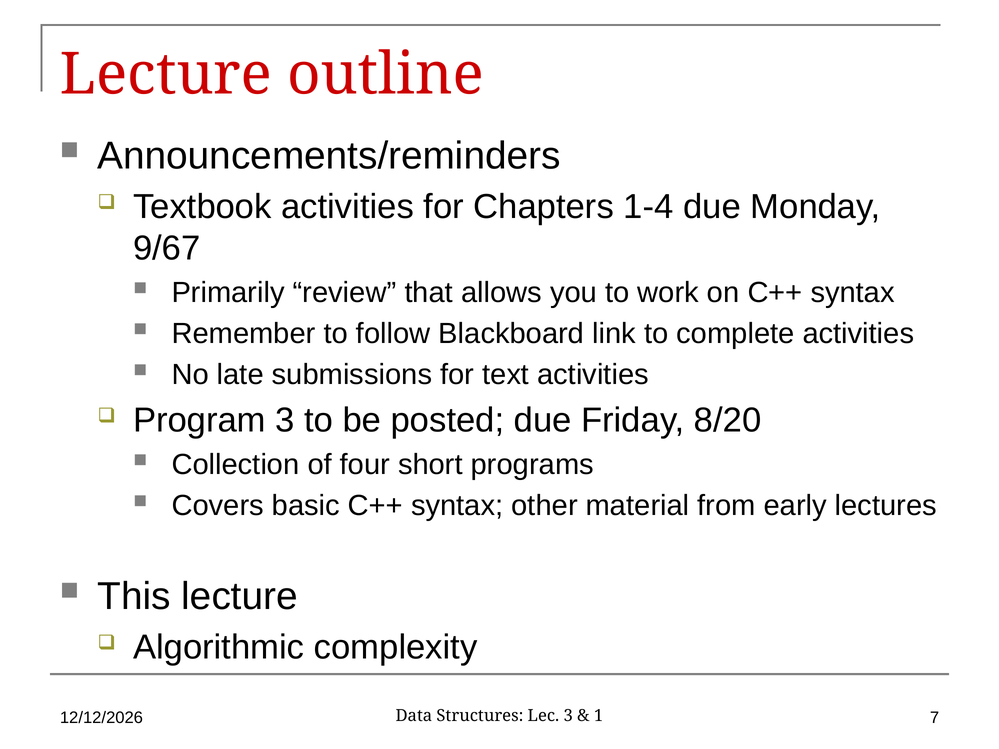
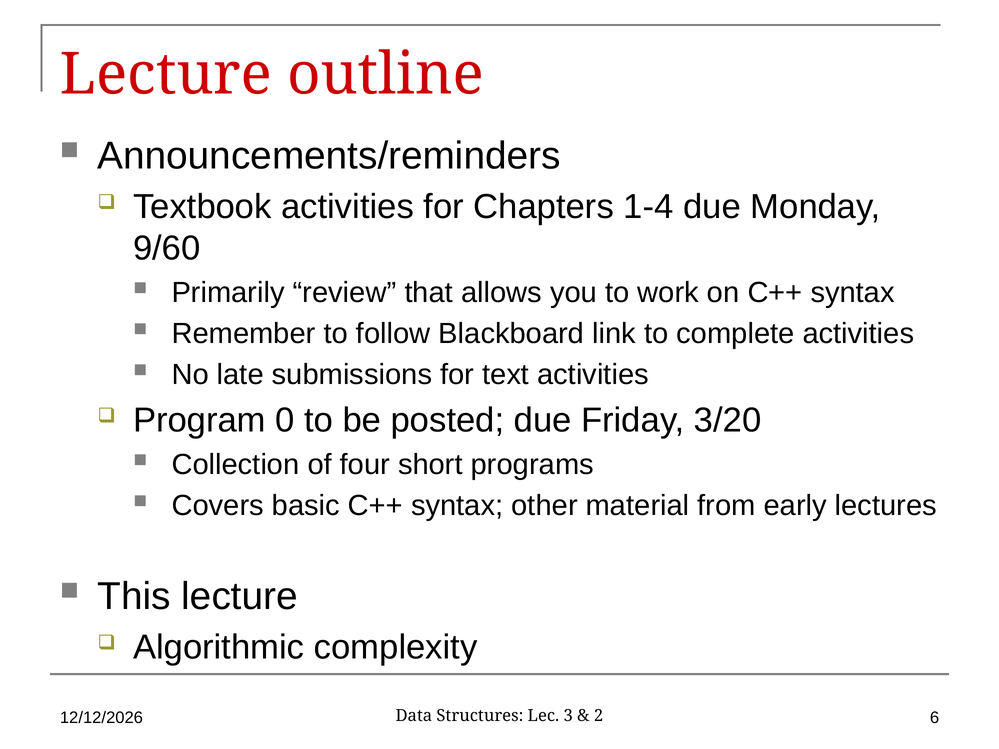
9/67: 9/67 -> 9/60
Program 3: 3 -> 0
8/20: 8/20 -> 3/20
7: 7 -> 6
1: 1 -> 2
